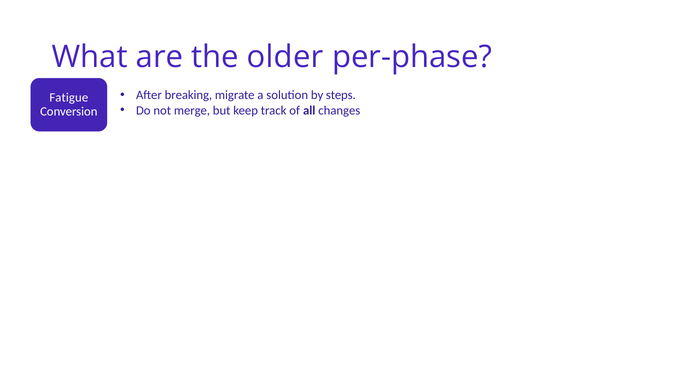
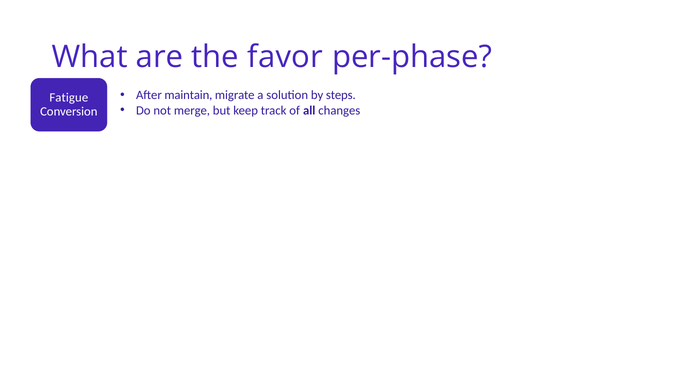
older: older -> favor
breaking: breaking -> maintain
